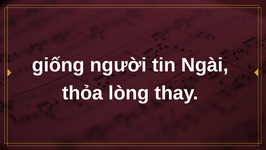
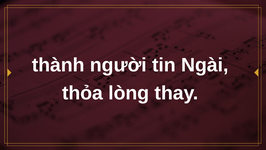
giống: giống -> thành
